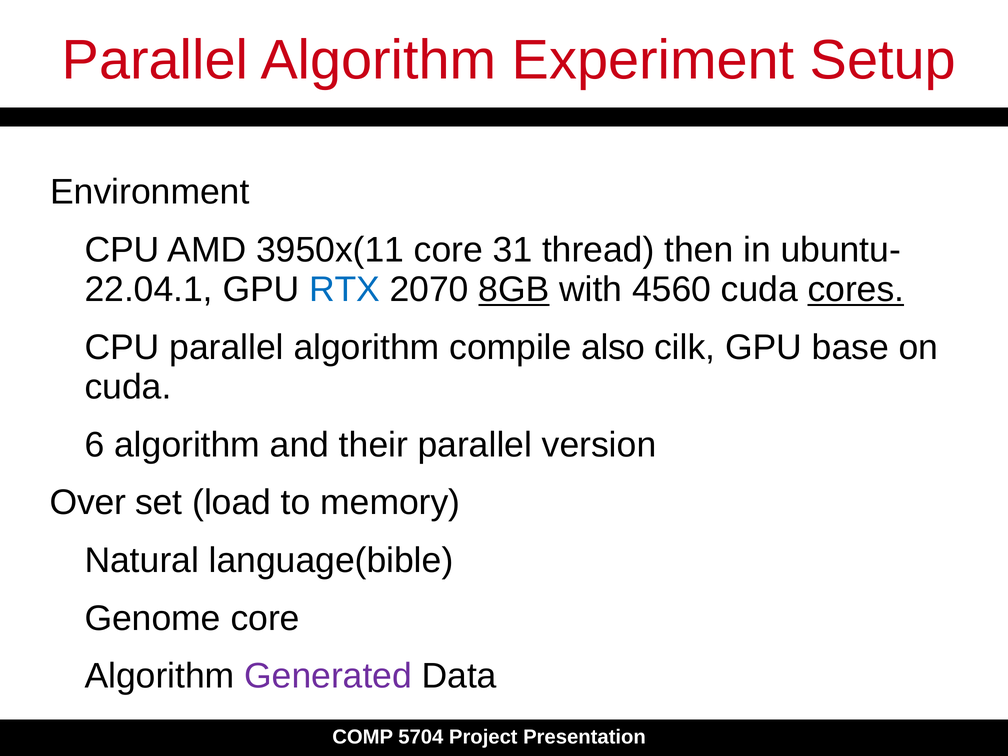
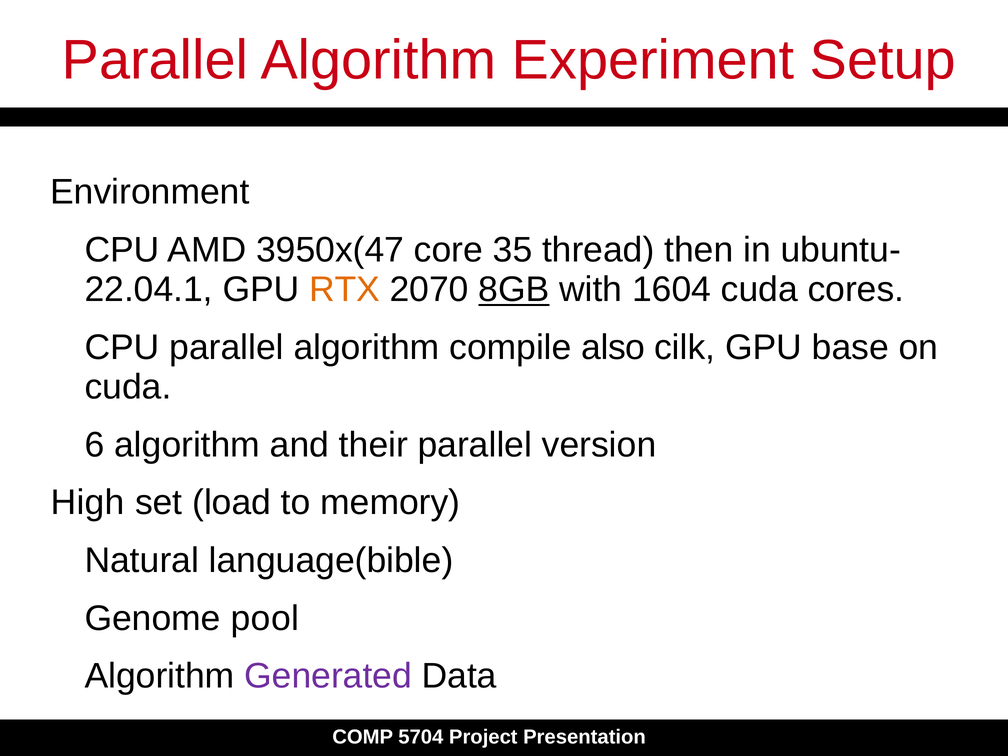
3950x(11: 3950x(11 -> 3950x(47
31: 31 -> 35
RTX colour: blue -> orange
4560: 4560 -> 1604
cores underline: present -> none
Over: Over -> High
Genome core: core -> pool
